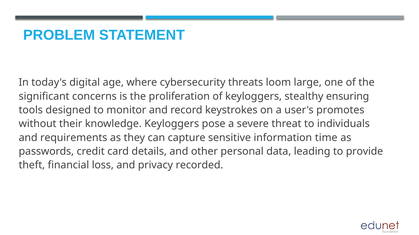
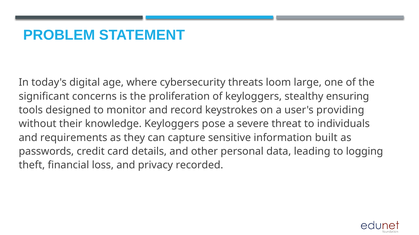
promotes: promotes -> providing
time: time -> built
provide: provide -> logging
